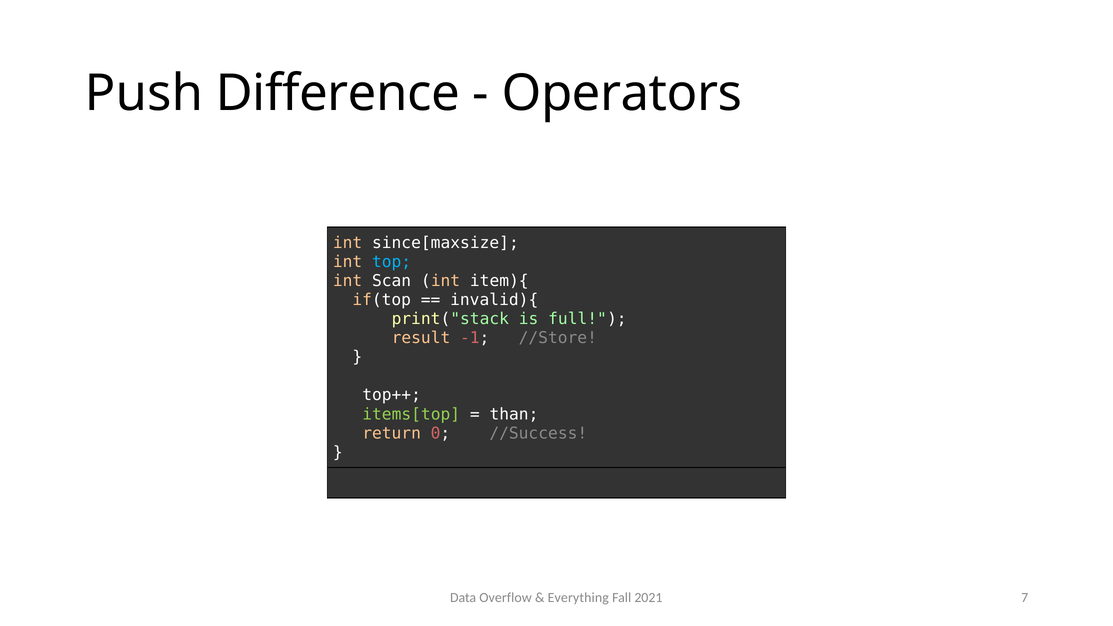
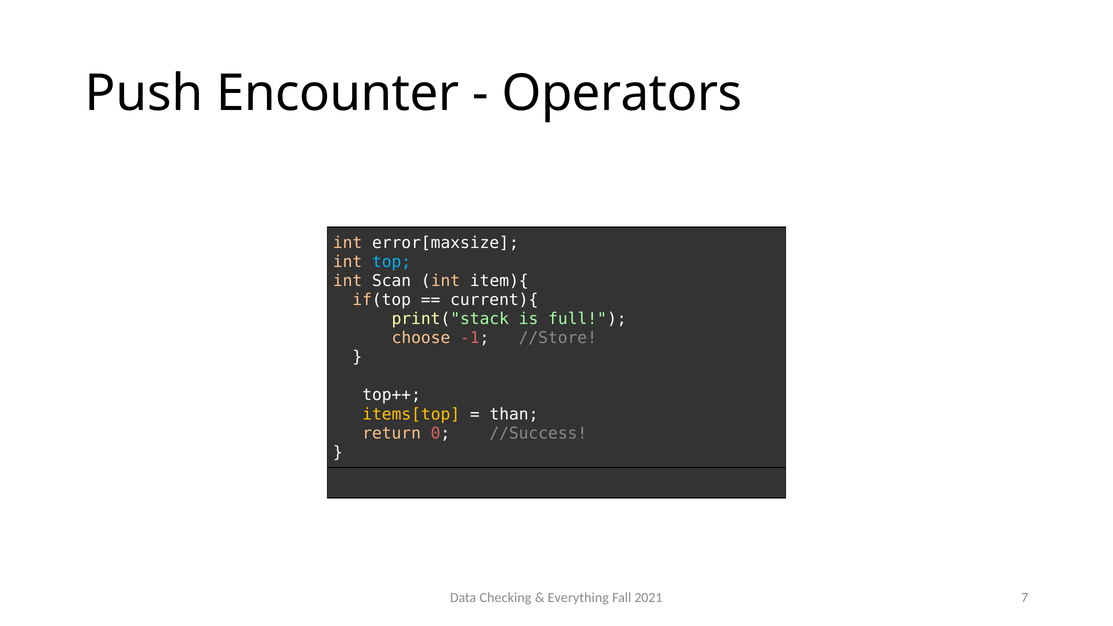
Difference: Difference -> Encounter
since[maxsize: since[maxsize -> error[maxsize
invalid){: invalid){ -> current){
result: result -> choose
items[top colour: light green -> yellow
Overflow: Overflow -> Checking
